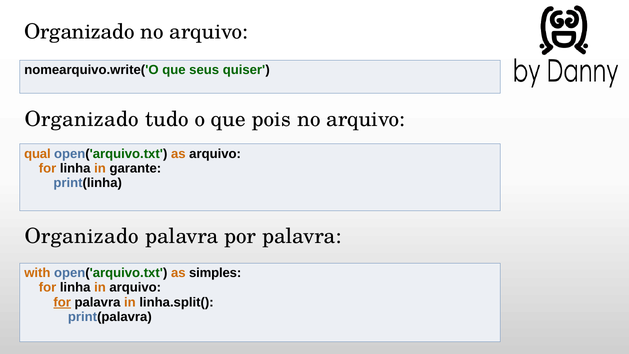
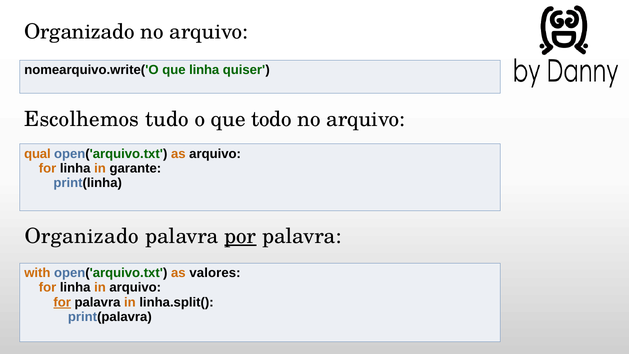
que seus: seus -> linha
Organizado at (82, 119): Organizado -> Escolhemos
pois: pois -> todo
por underline: none -> present
simples: simples -> valores
